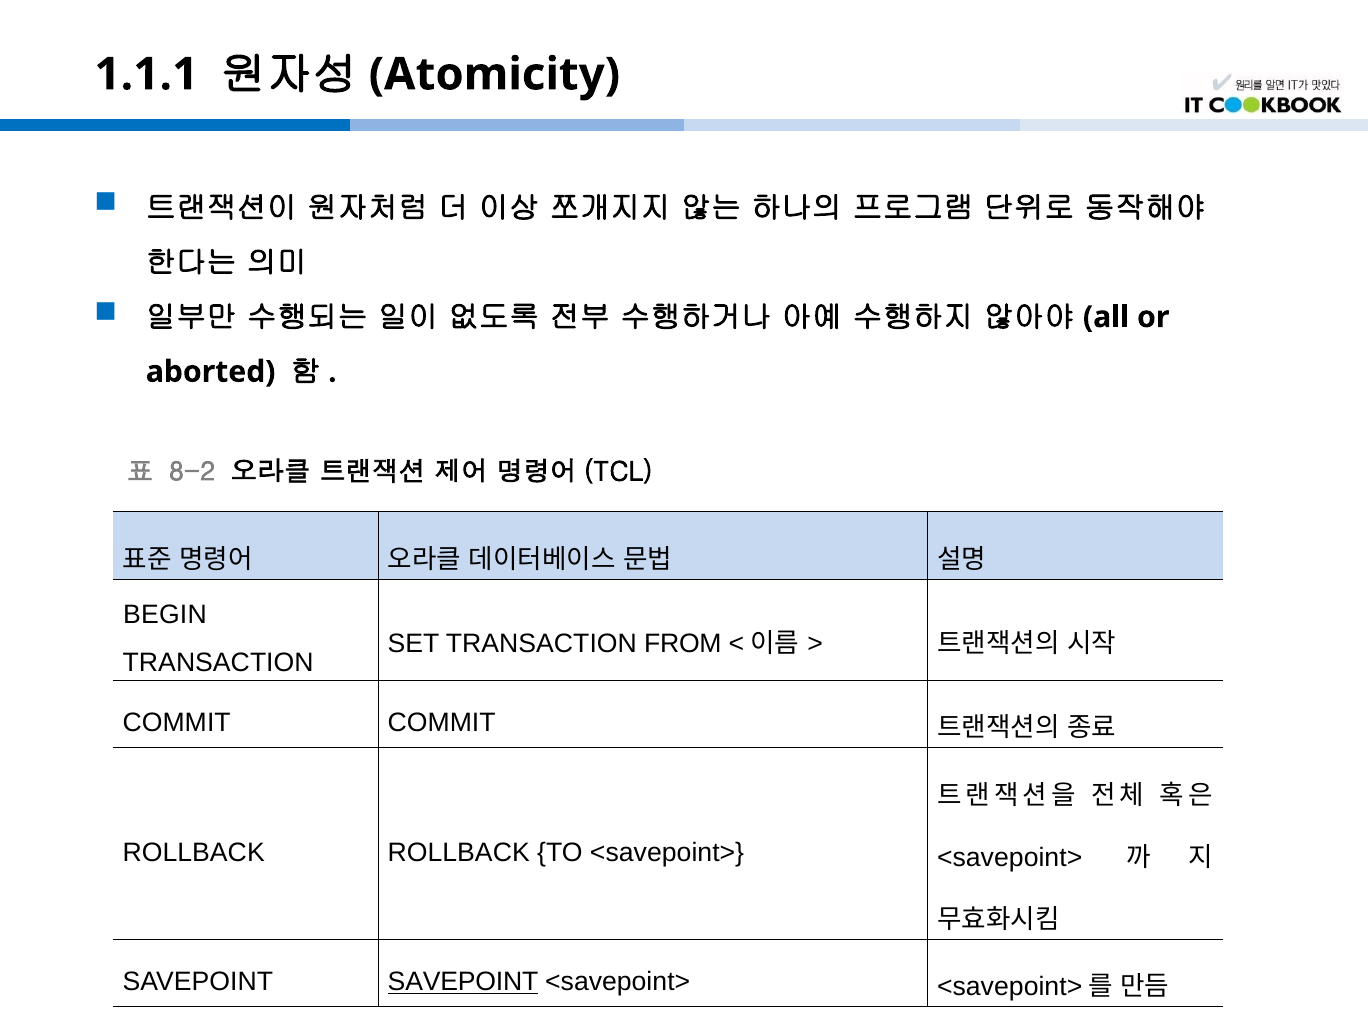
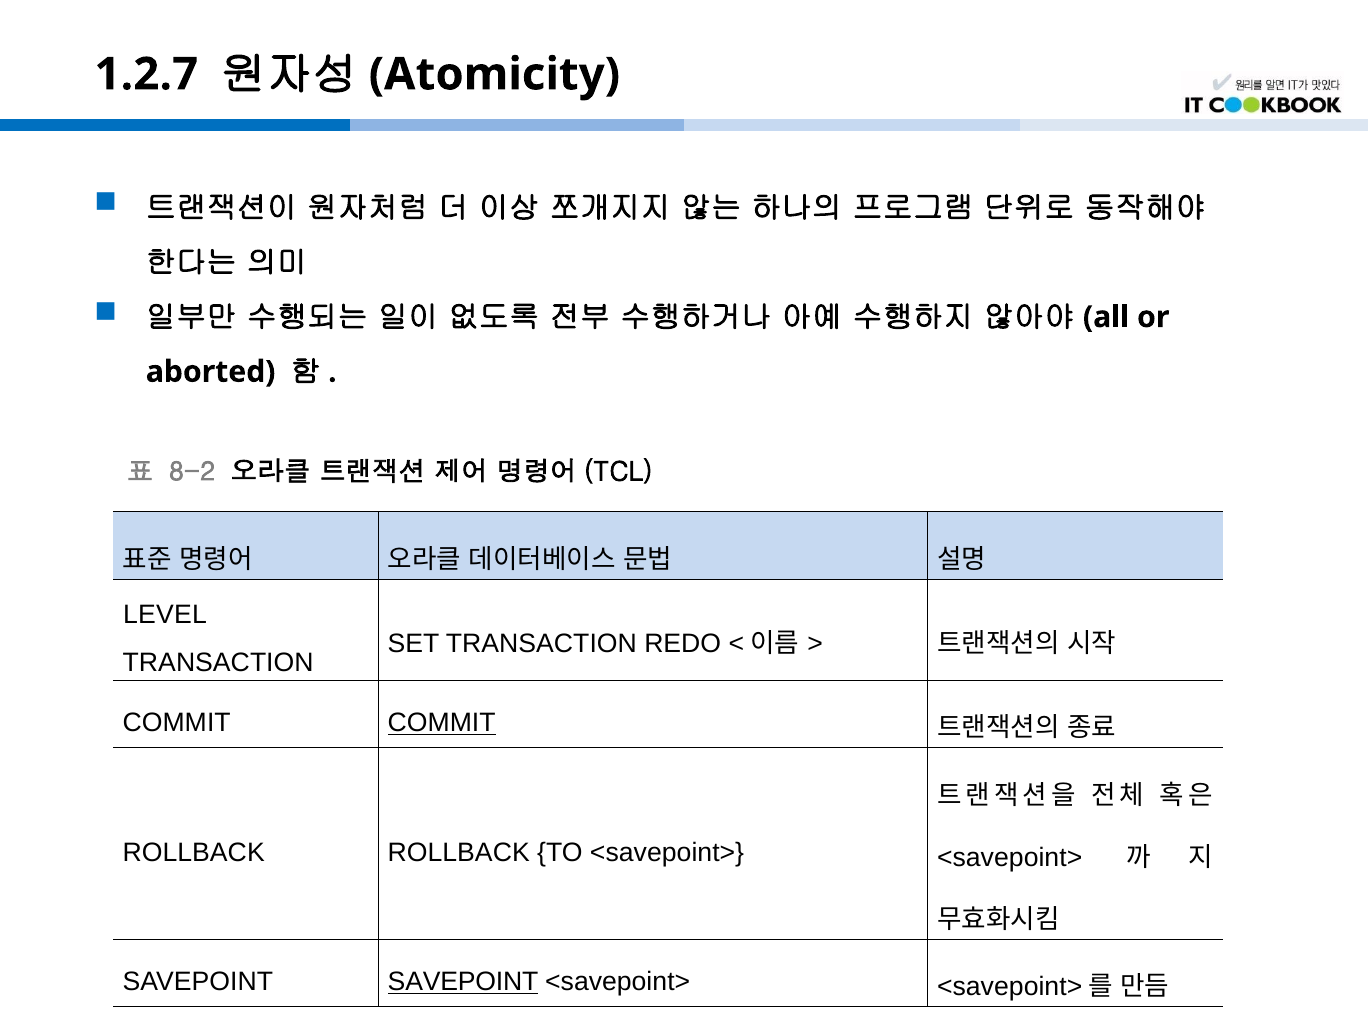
1.1.1: 1.1.1 -> 1.2.7
BEGIN: BEGIN -> LEVEL
FROM: FROM -> REDO
COMMIT at (442, 723) underline: none -> present
